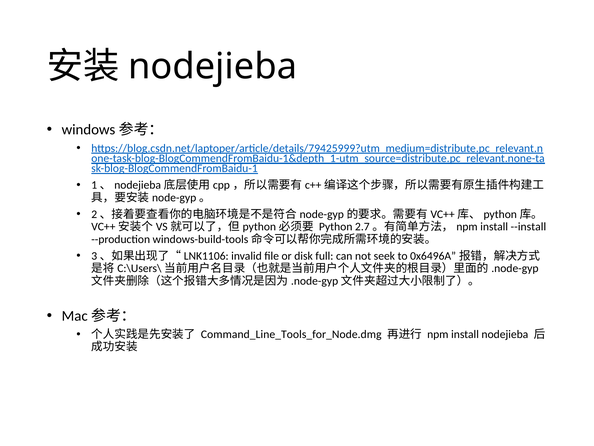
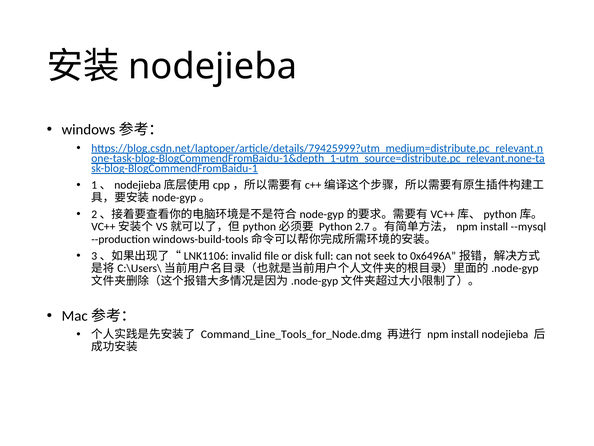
--install: --install -> --mysql
